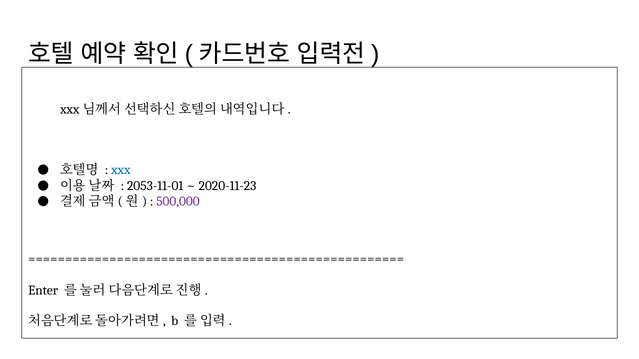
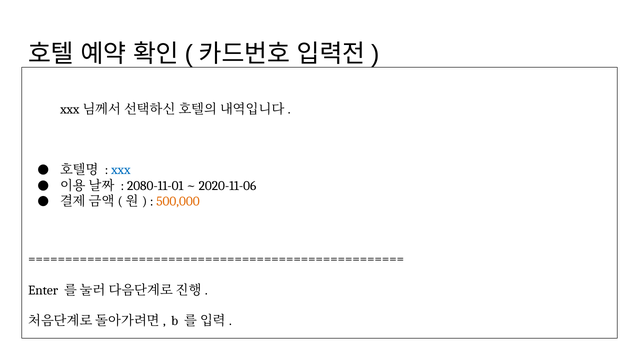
2053-11-01: 2053-11-01 -> 2080-11-01
2020-11-23: 2020-11-23 -> 2020-11-06
500,000 colour: purple -> orange
